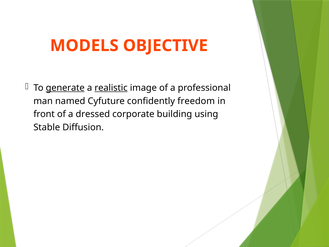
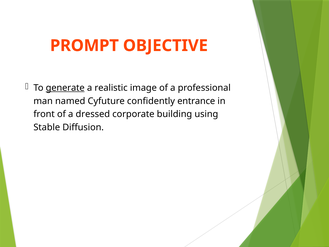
MODELS: MODELS -> PROMPT
realistic underline: present -> none
freedom: freedom -> entrance
